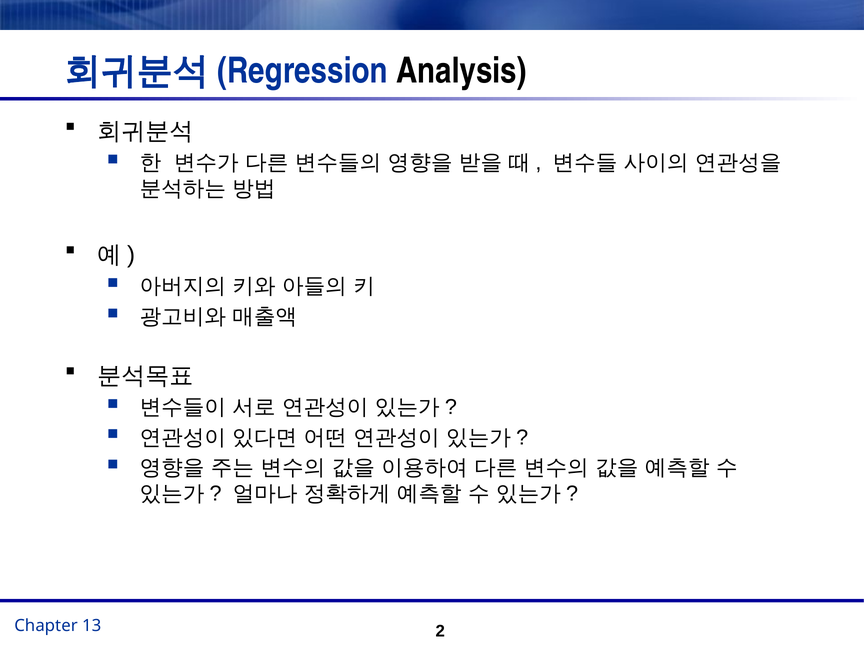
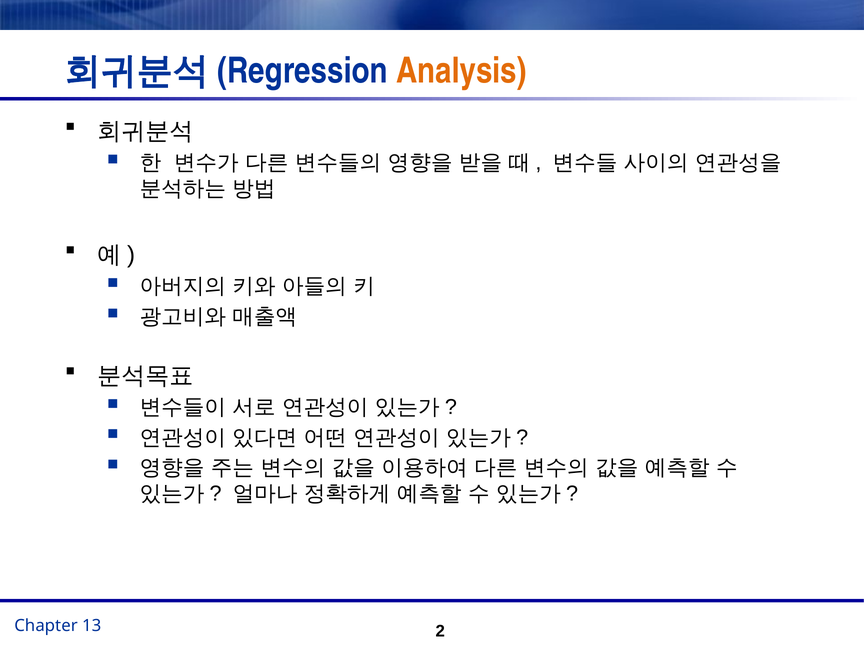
Analysis colour: black -> orange
